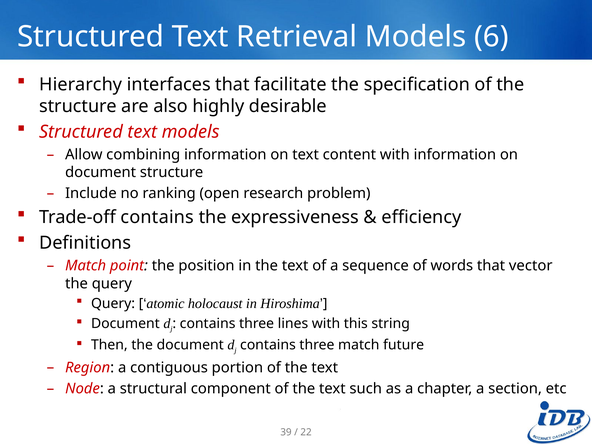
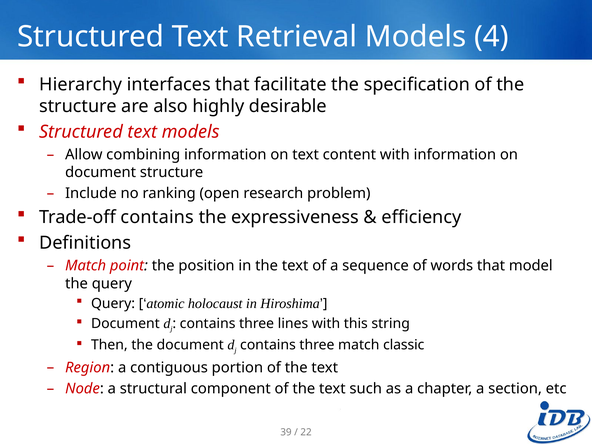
6: 6 -> 4
vector: vector -> model
future: future -> classic
